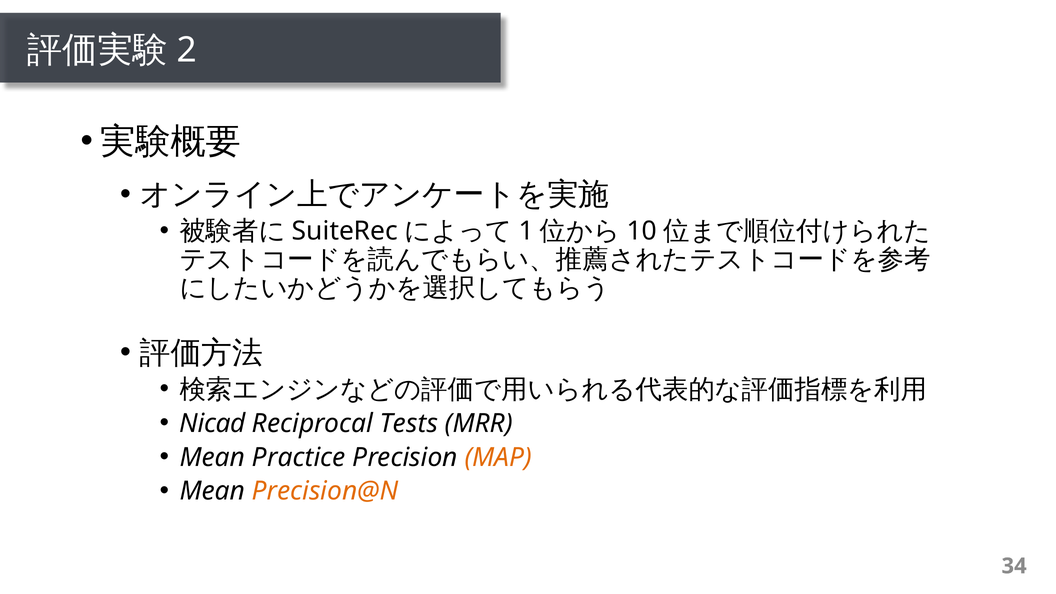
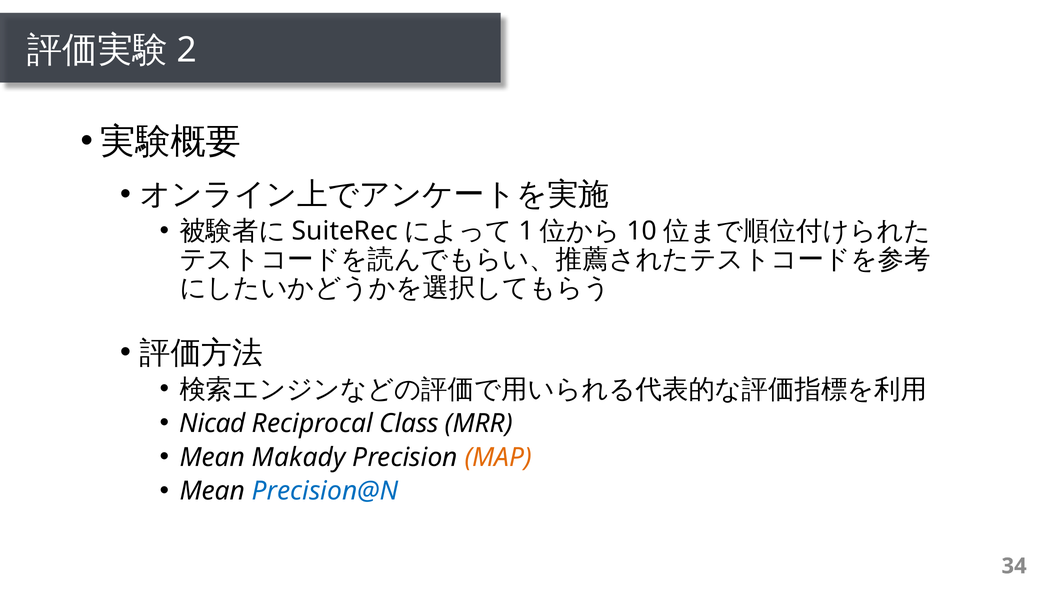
Tests: Tests -> Class
Practice: Practice -> Makady
Precision@N colour: orange -> blue
